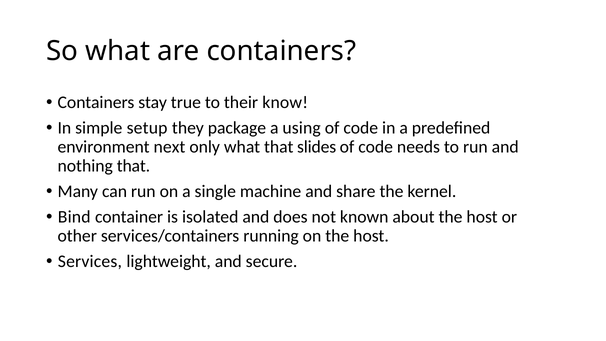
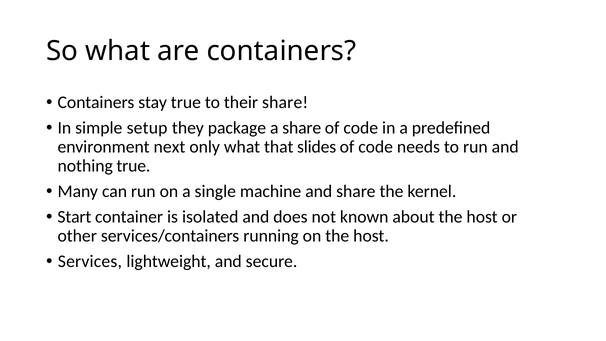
their know: know -> share
a using: using -> share
nothing that: that -> true
Bind: Bind -> Start
